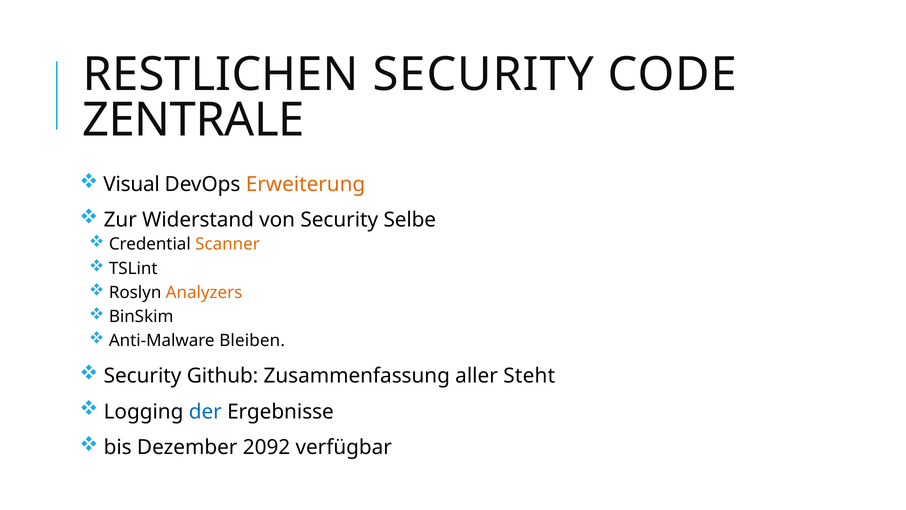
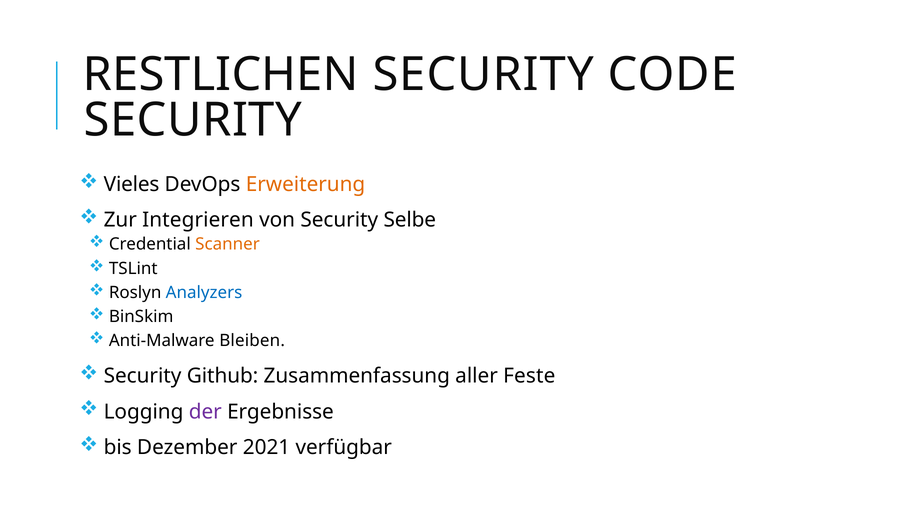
ZENTRALE at (193, 120): ZENTRALE -> SECURITY
Visual: Visual -> Vieles
Widerstand: Widerstand -> Integrieren
Analyzers colour: orange -> blue
Steht: Steht -> Feste
der colour: blue -> purple
2092: 2092 -> 2021
